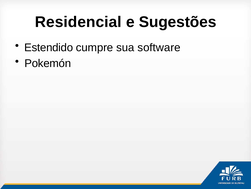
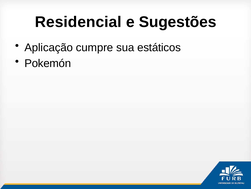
Estendido: Estendido -> Aplicação
software: software -> estáticos
